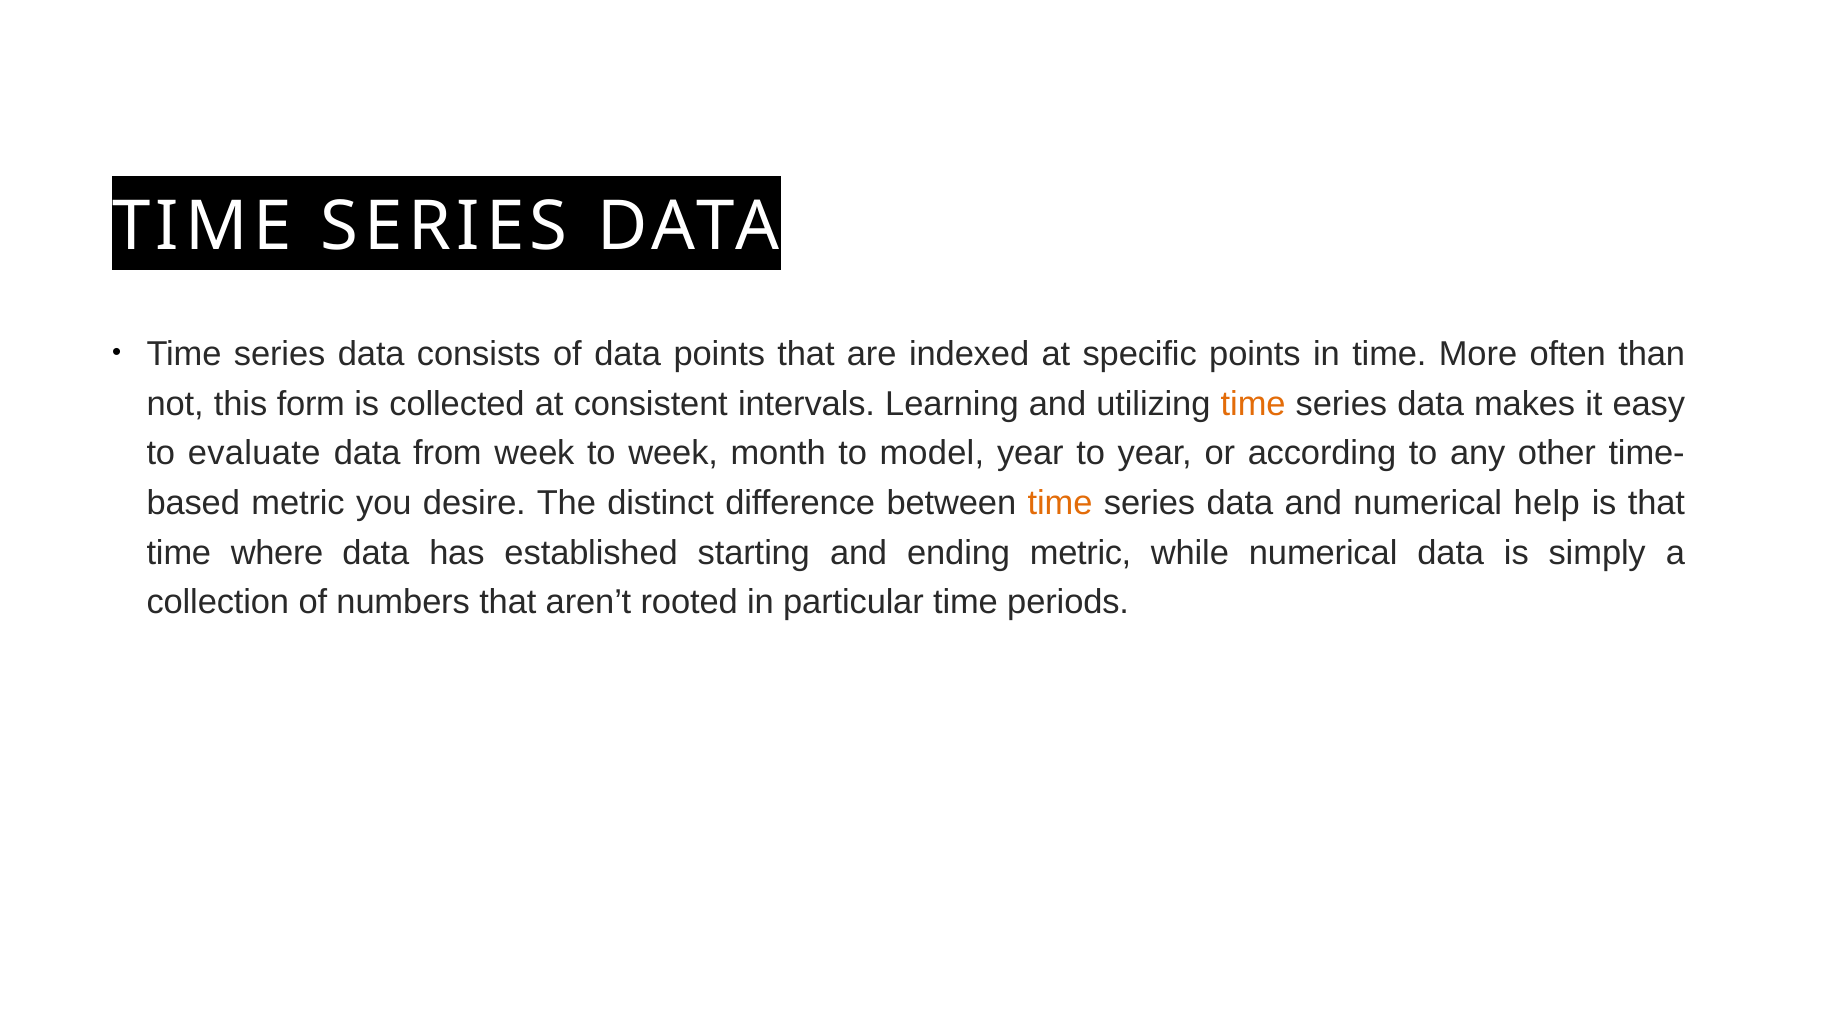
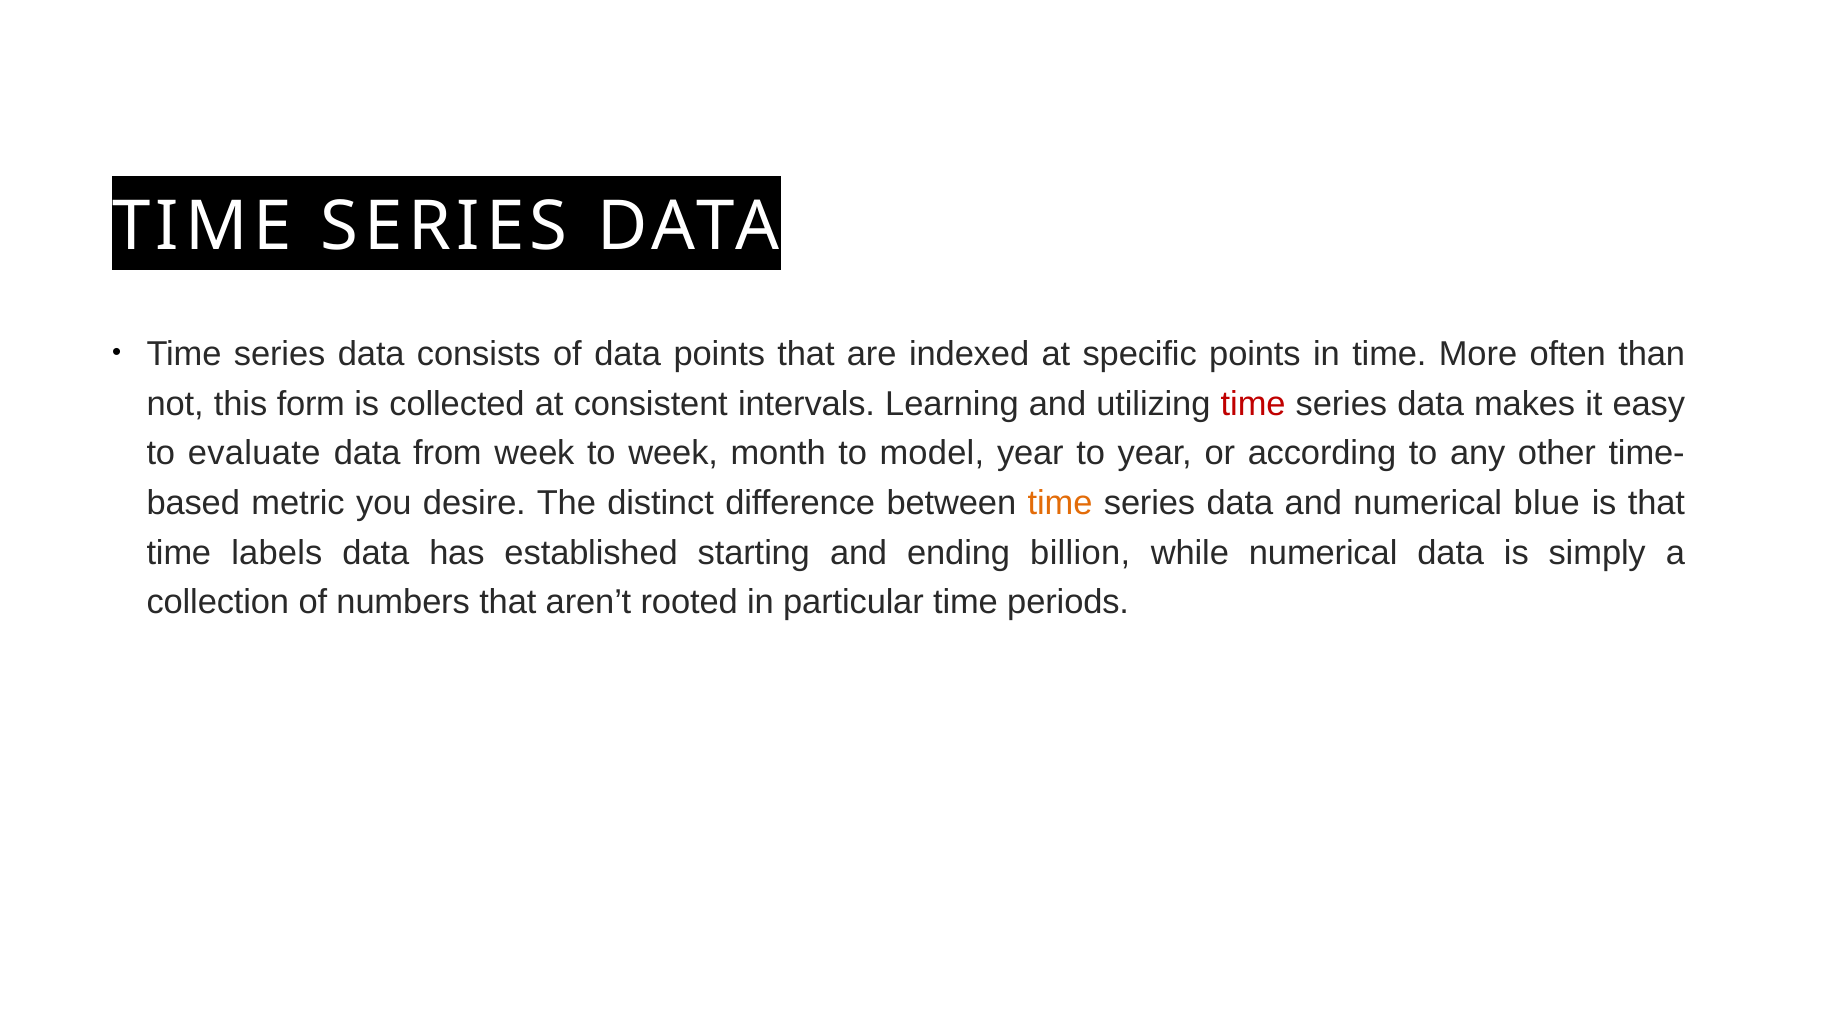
time at (1253, 404) colour: orange -> red
help: help -> blue
where: where -> labels
ending metric: metric -> billion
